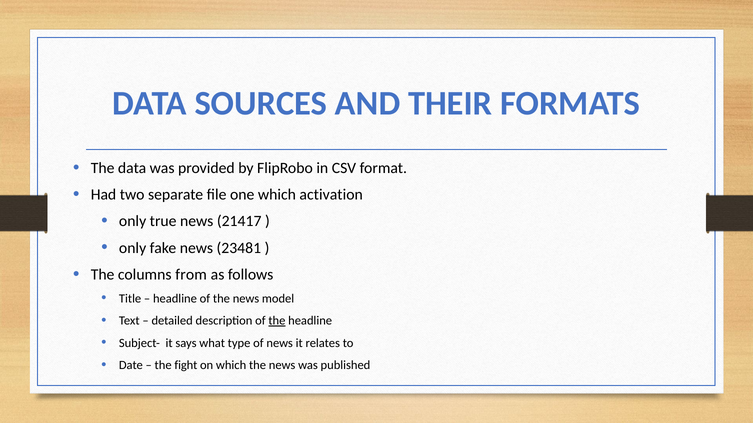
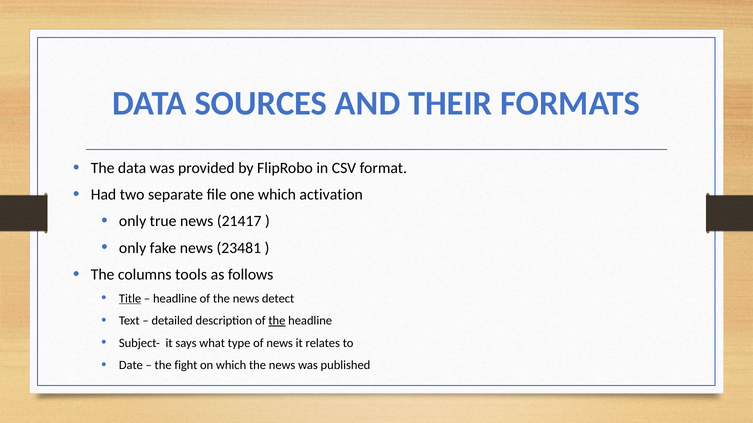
from: from -> tools
Title underline: none -> present
model: model -> detect
